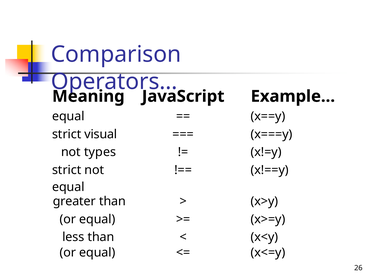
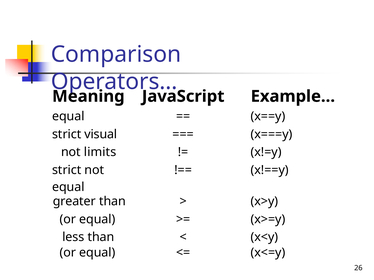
types: types -> limits
